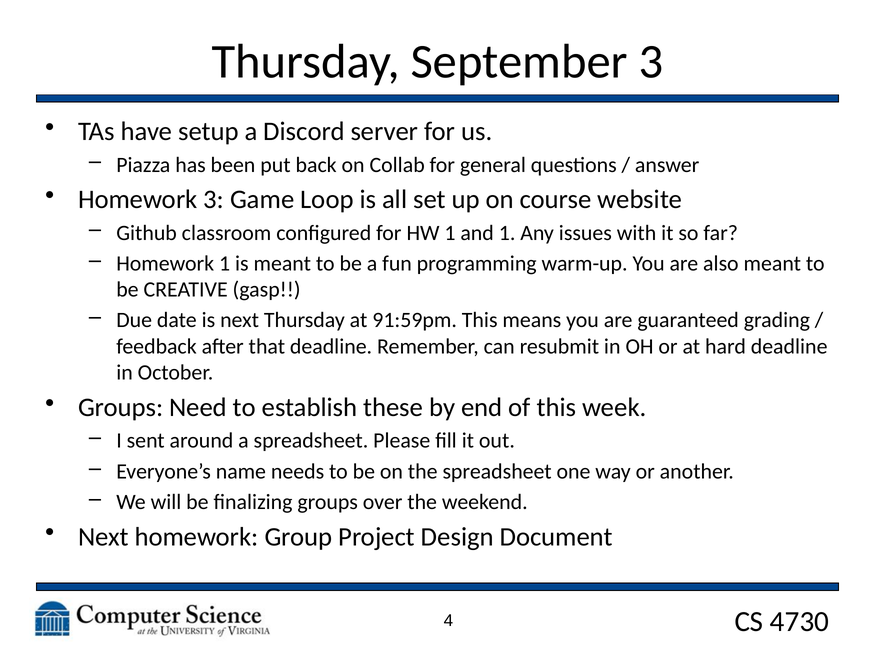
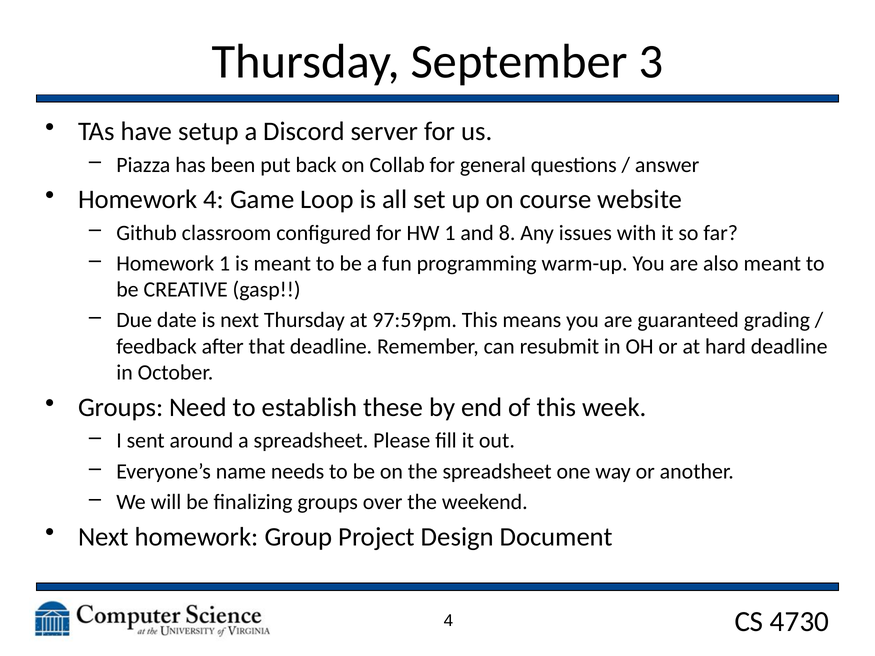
Homework 3: 3 -> 4
and 1: 1 -> 8
91:59pm: 91:59pm -> 97:59pm
